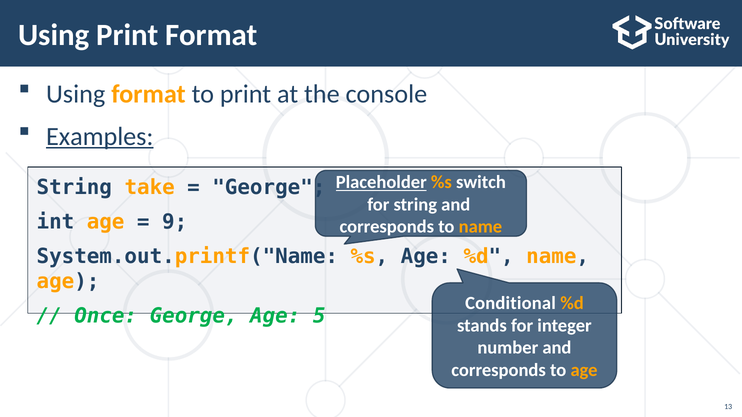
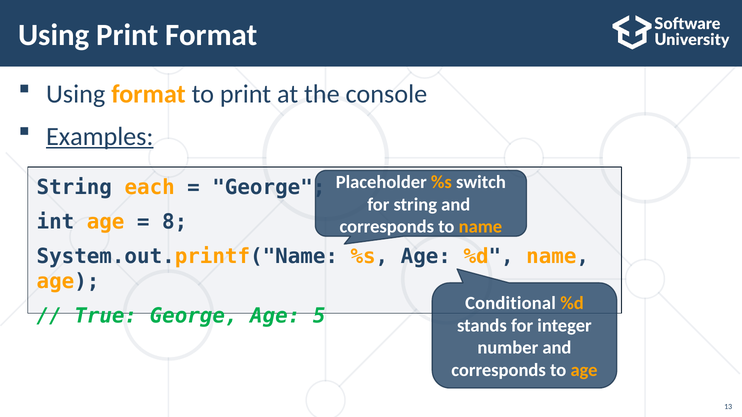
Placeholder underline: present -> none
take: take -> each
9: 9 -> 8
Once: Once -> True
